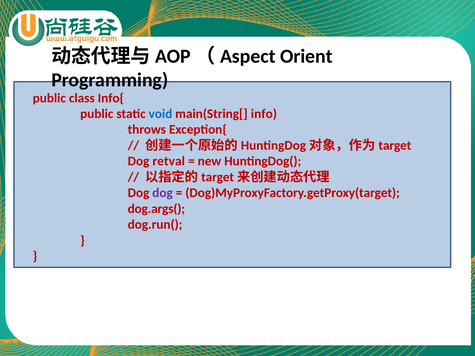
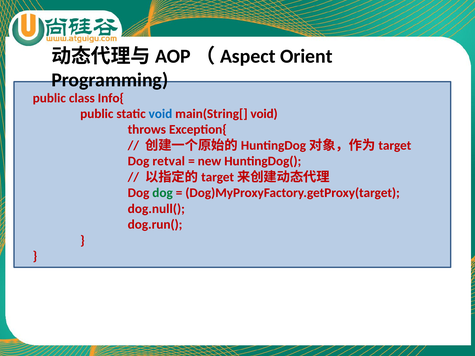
main(String[ info: info -> void
dog at (163, 193) colour: purple -> green
dog.args(: dog.args( -> dog.null(
